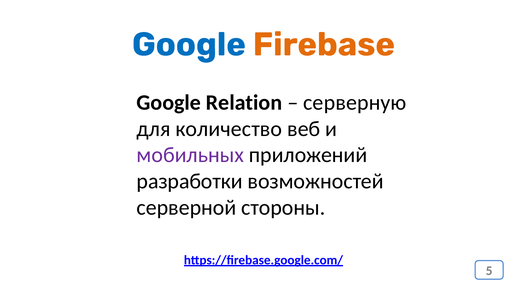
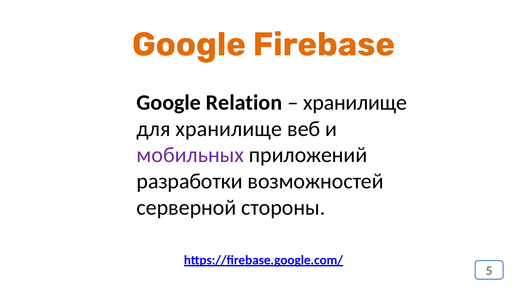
Google at (189, 45) colour: blue -> orange
серверную at (355, 103): серверную -> хранилище
для количество: количество -> хранилище
